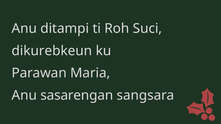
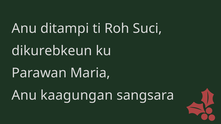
sasarengan: sasarengan -> kaagungan
